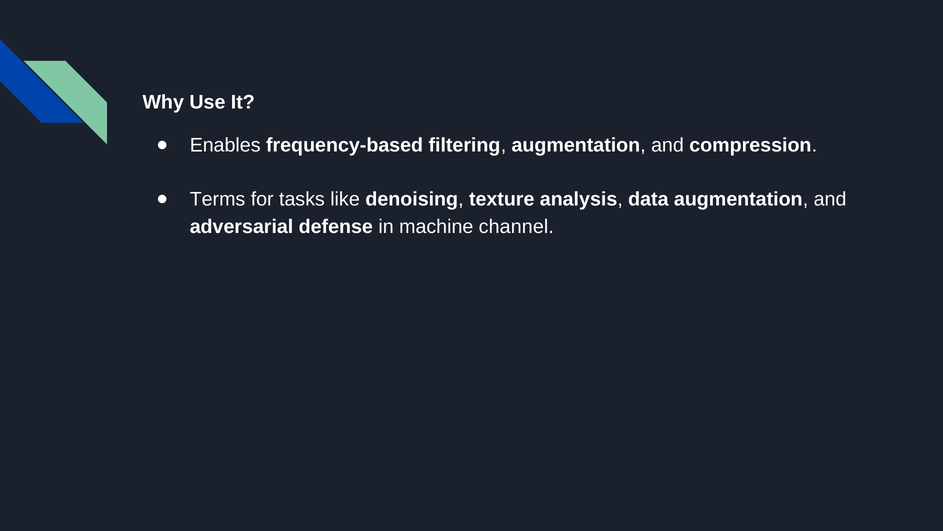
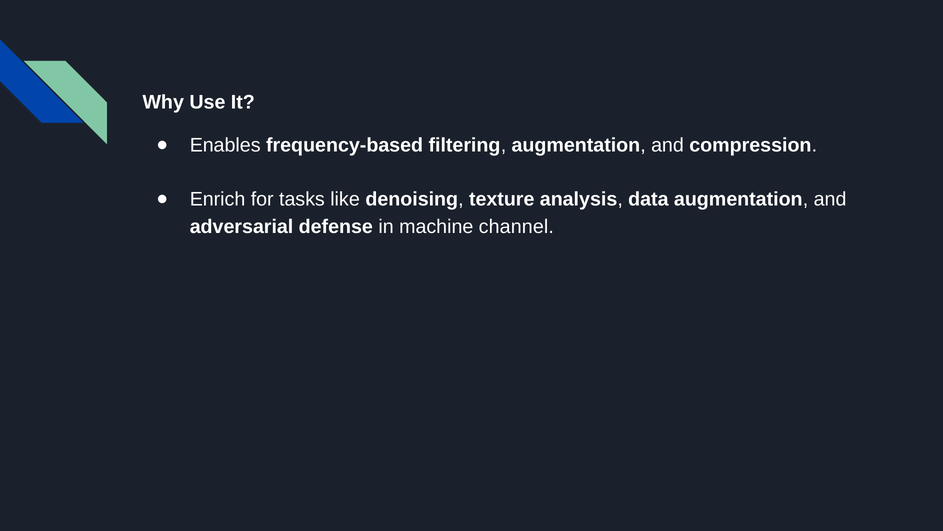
Terms: Terms -> Enrich
